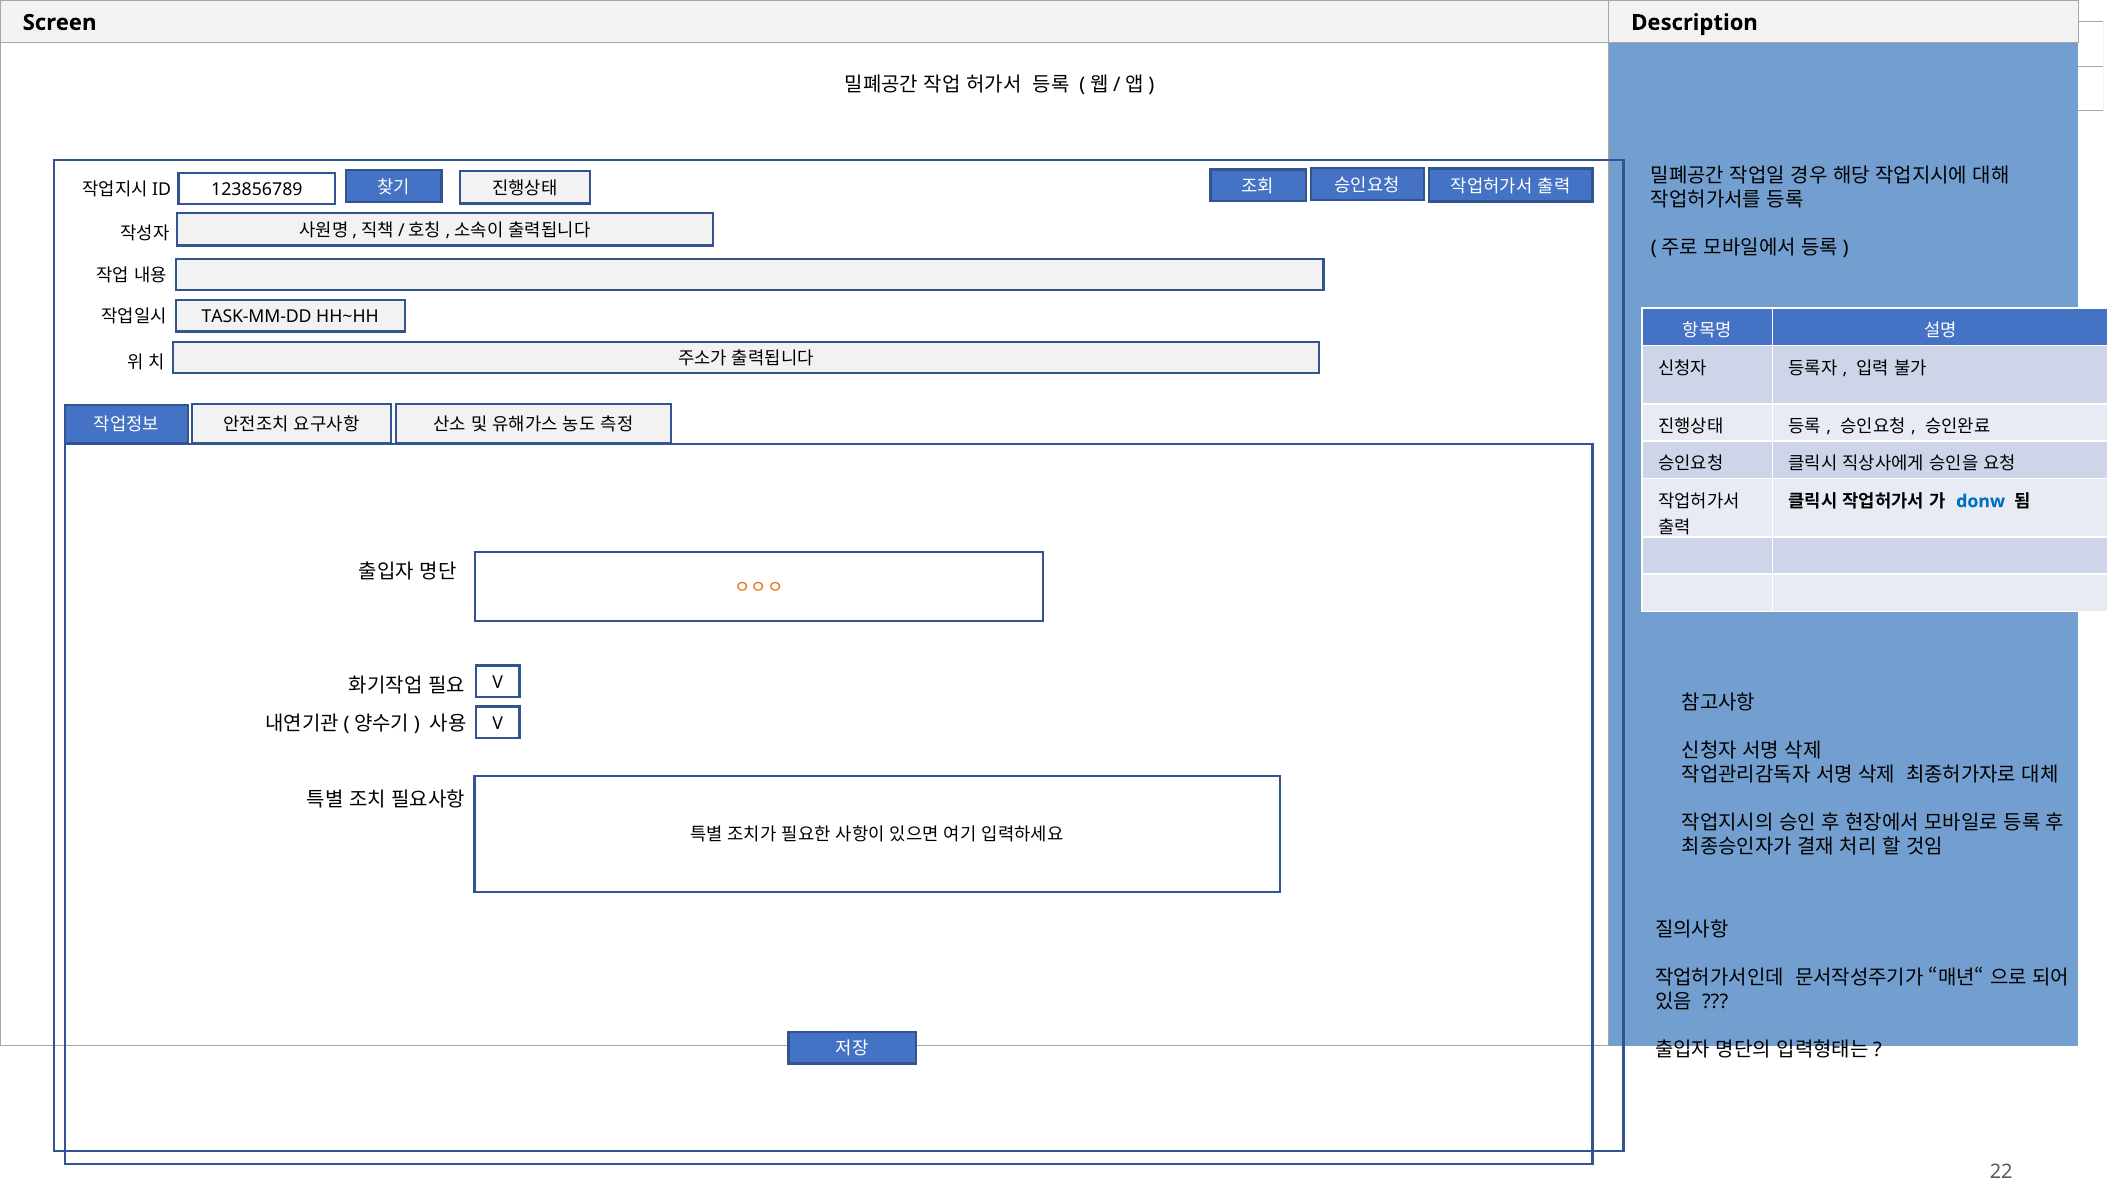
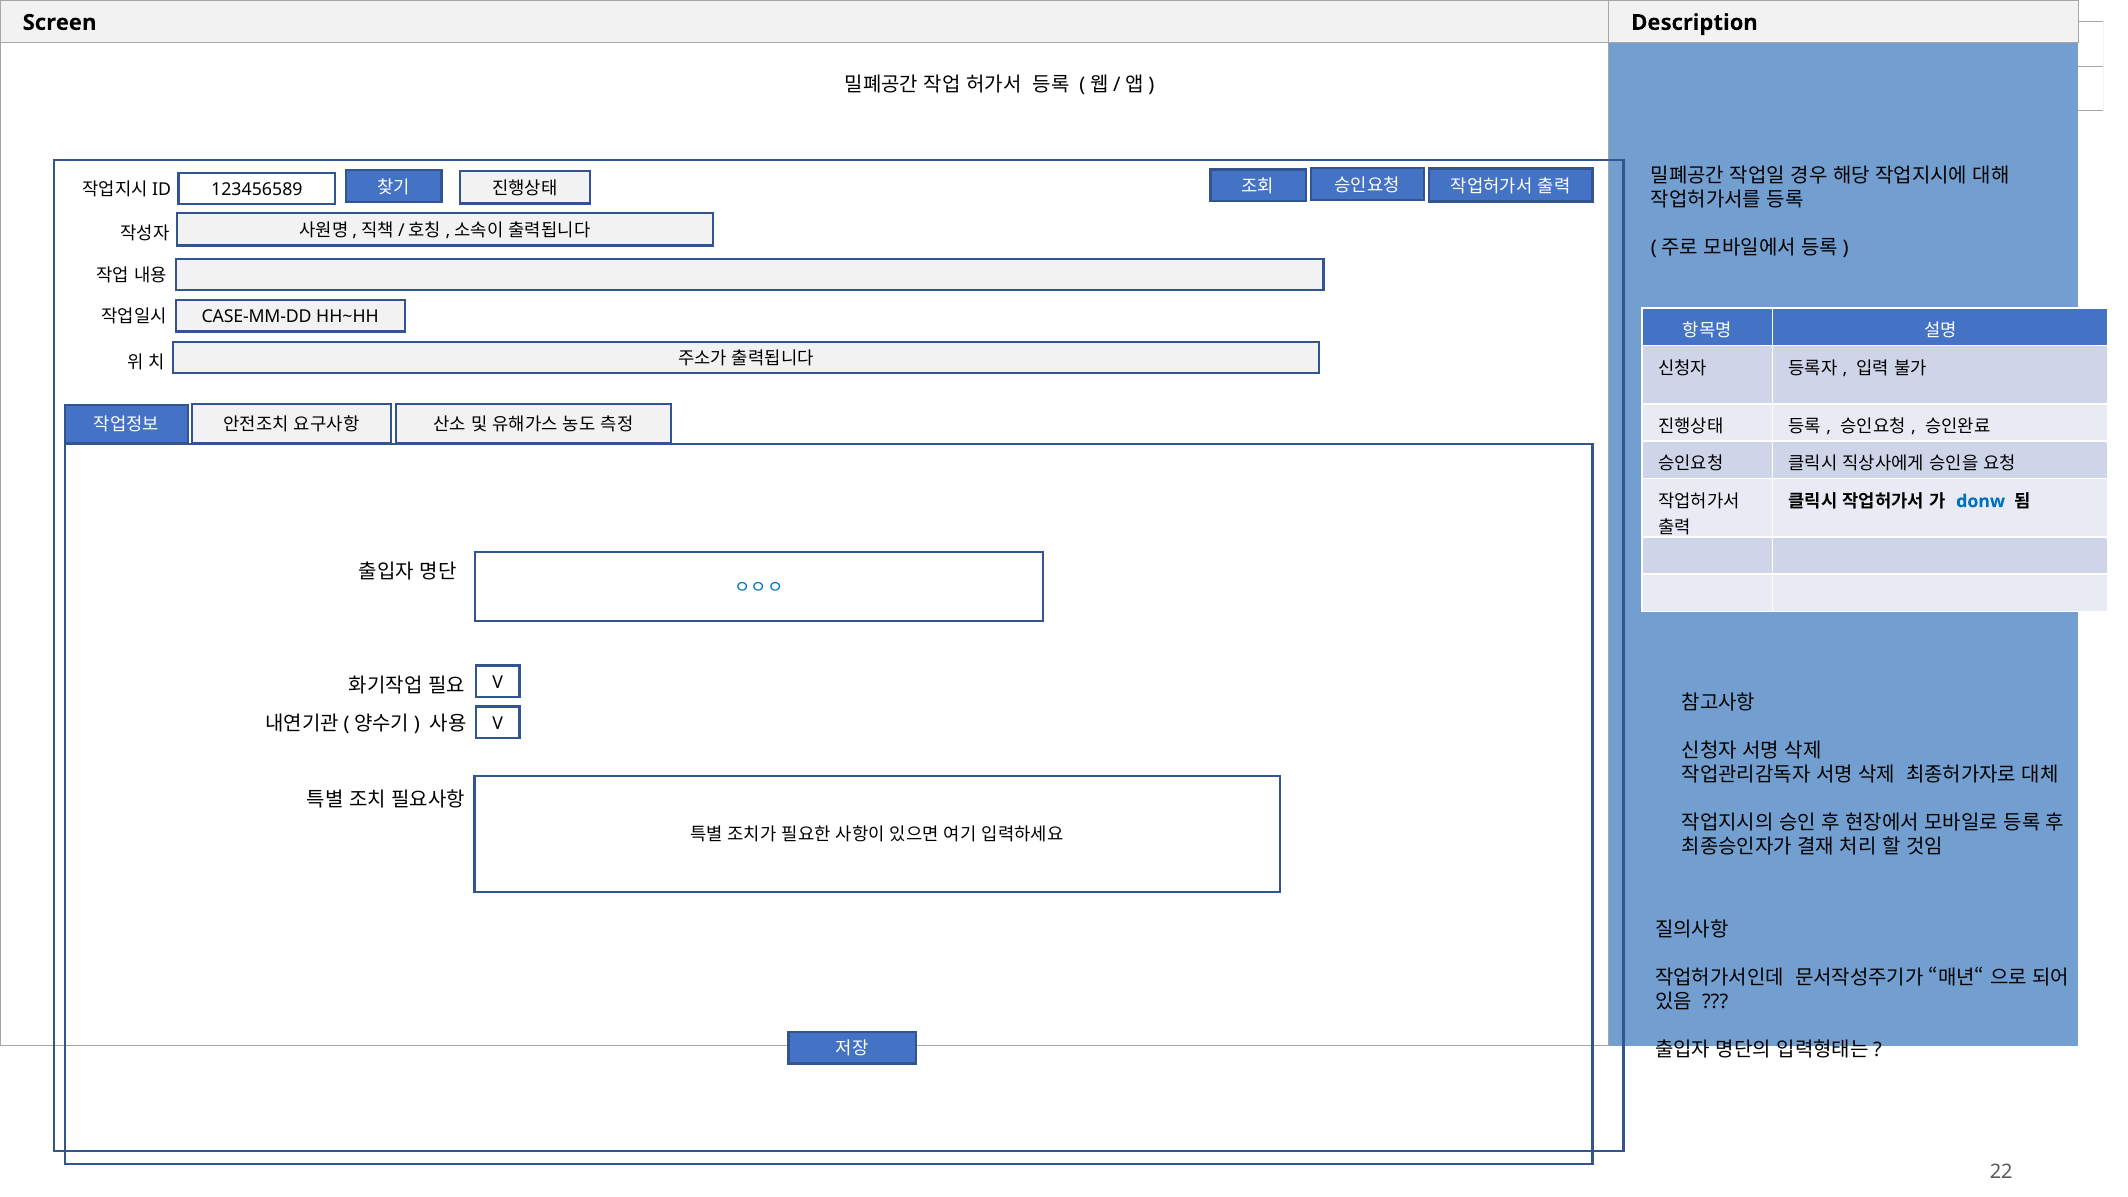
123856789: 123856789 -> 123456589
TASK-MM-DD: TASK-MM-DD -> CASE-MM-DD
ㅇㅇㅇ colour: orange -> blue
